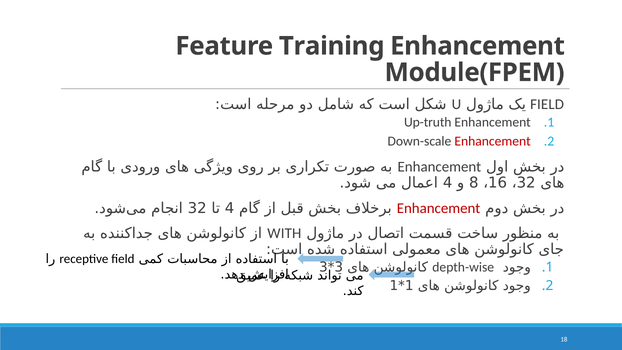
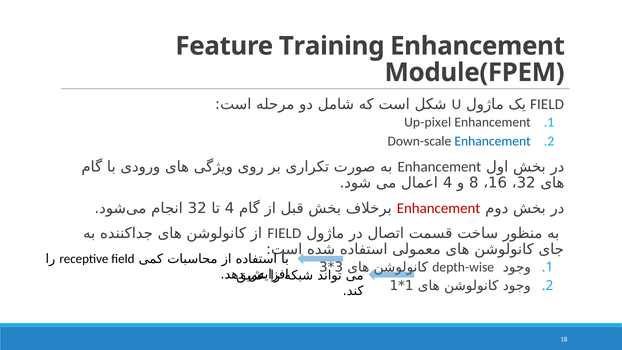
Up-truth: Up-truth -> Up-pixel
Enhancement at (493, 141) colour: red -> blue
WITH at (284, 233): WITH -> FIELD
